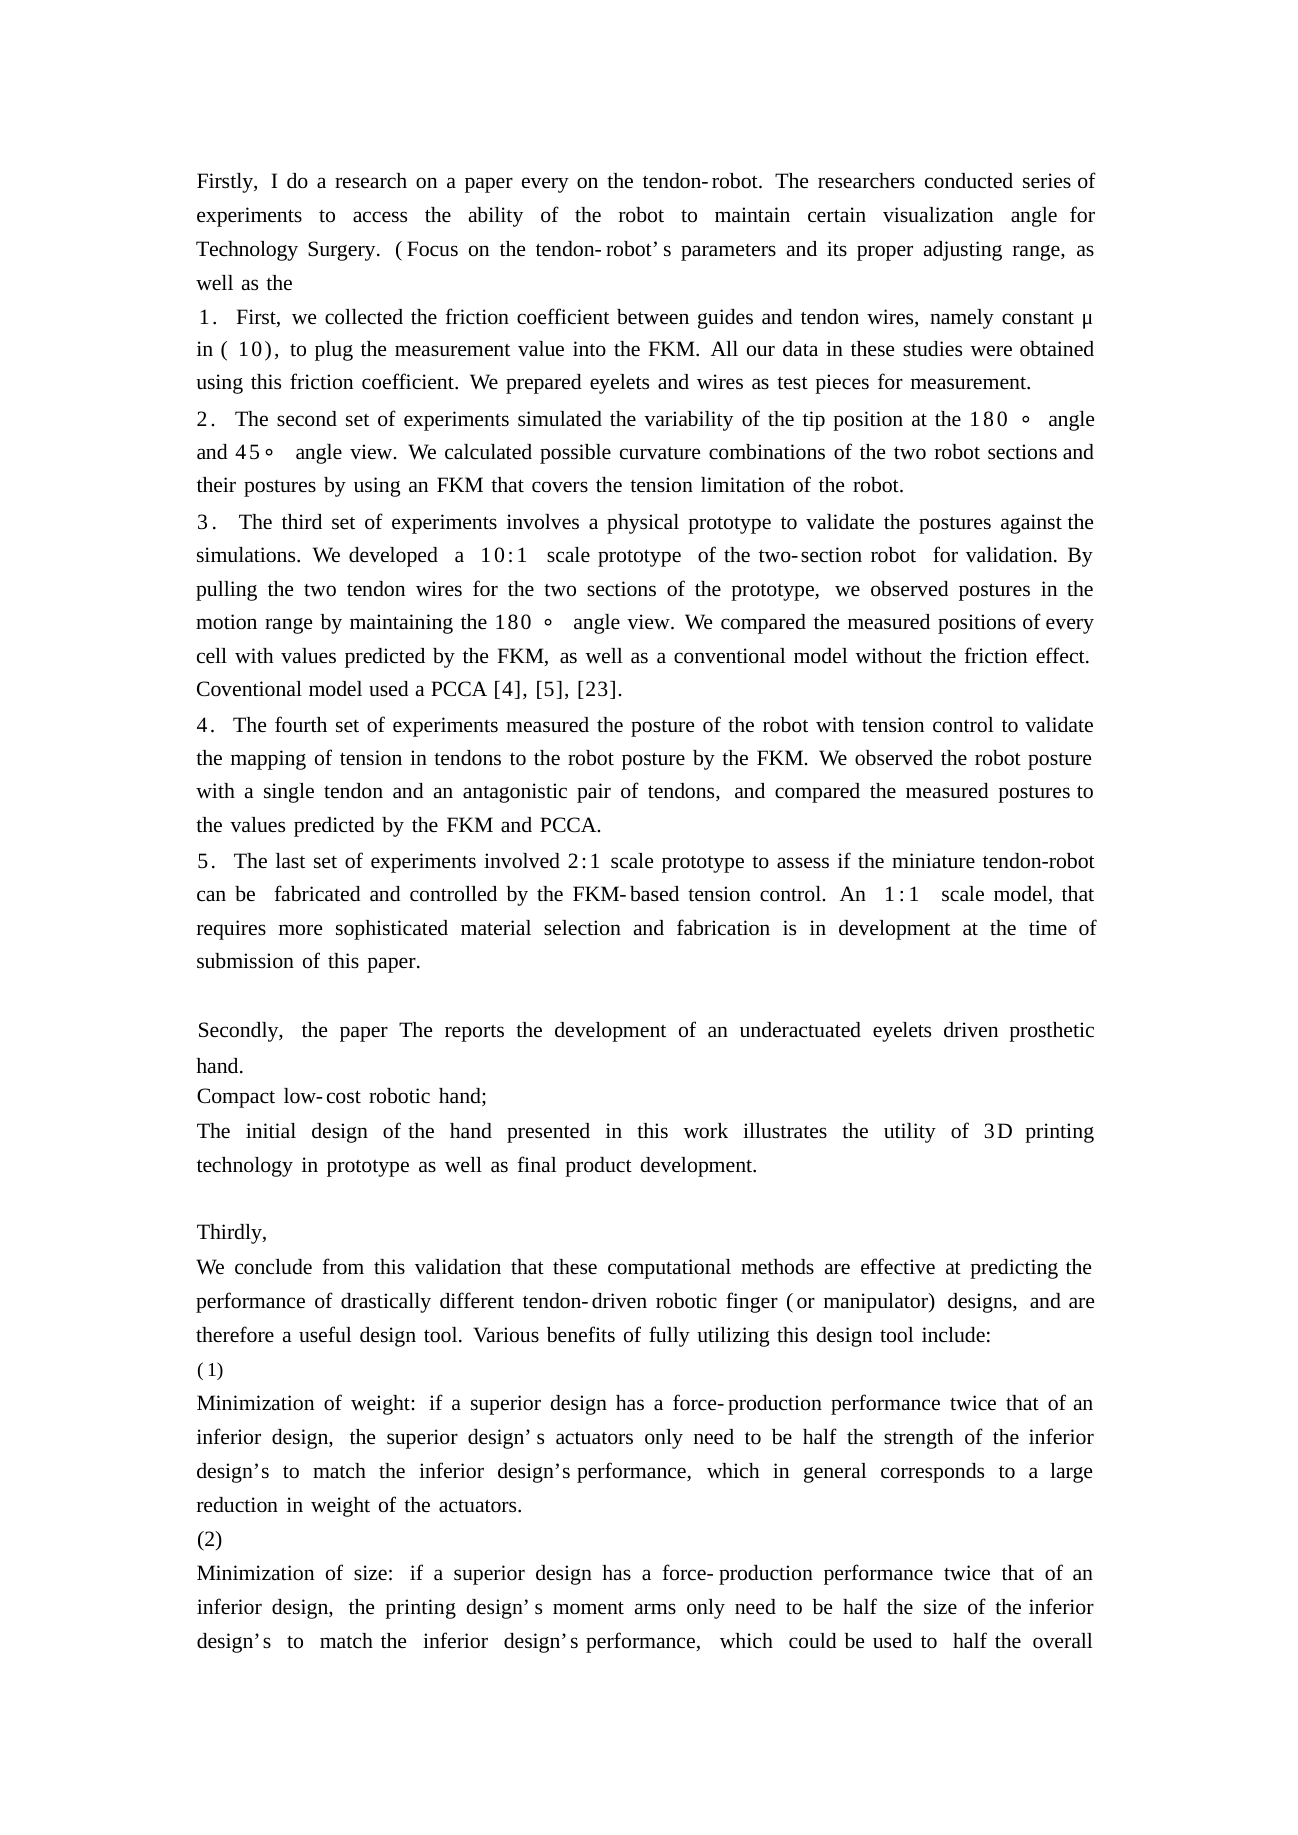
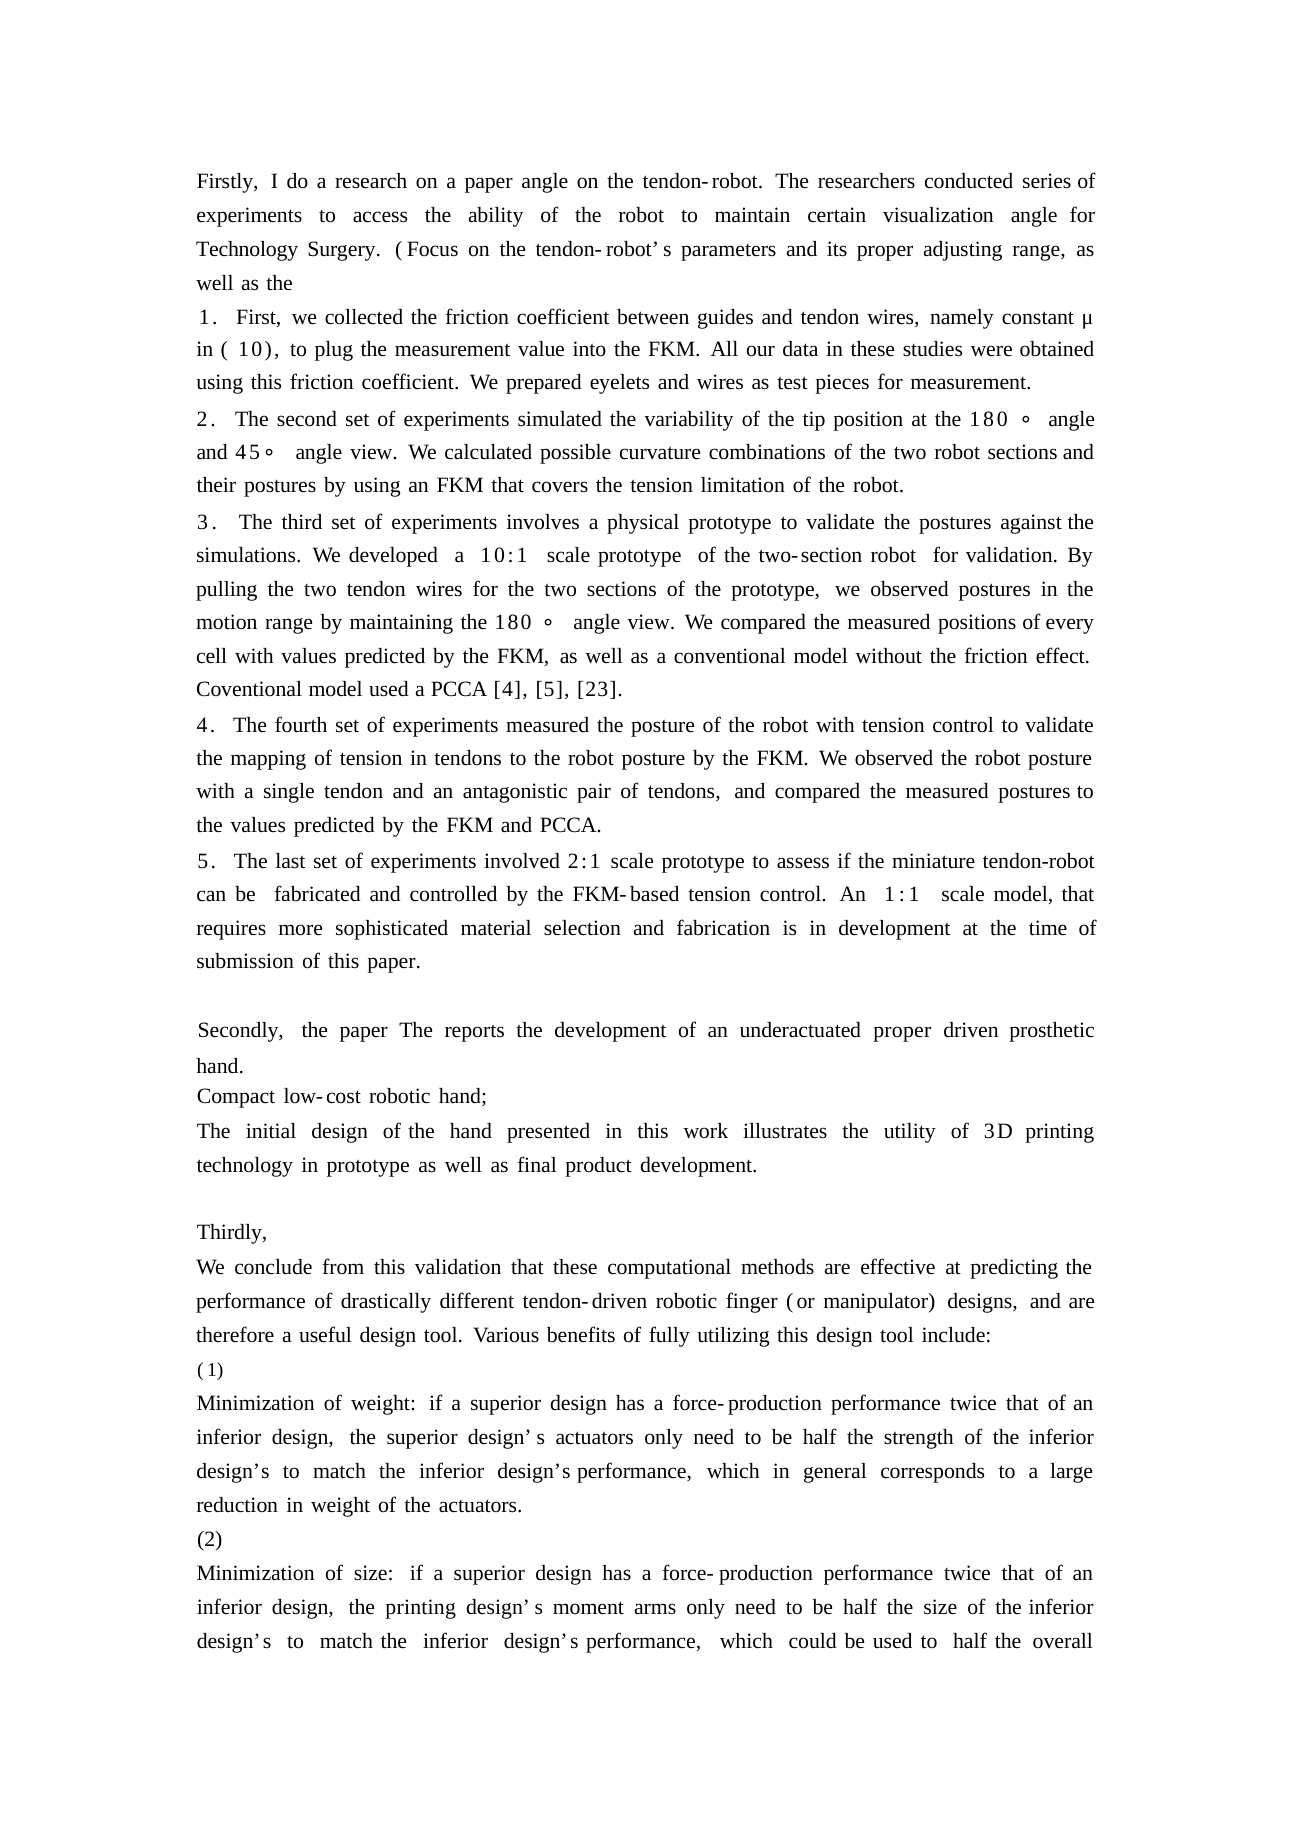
paper every: every -> angle
underactuated eyelets: eyelets -> proper
